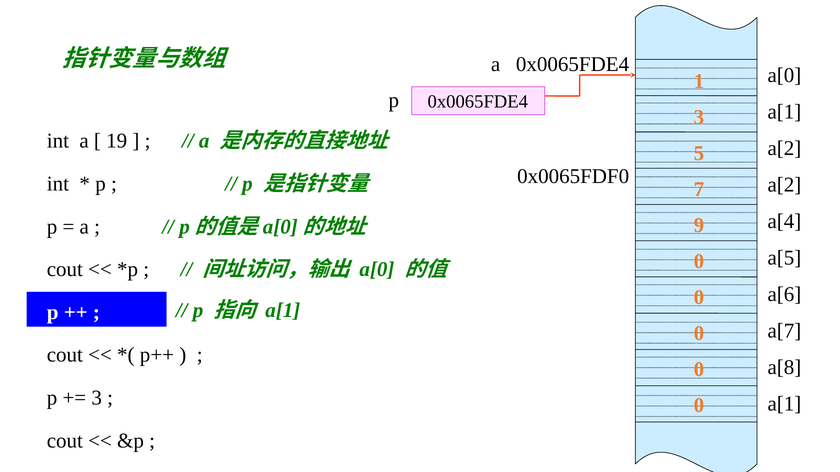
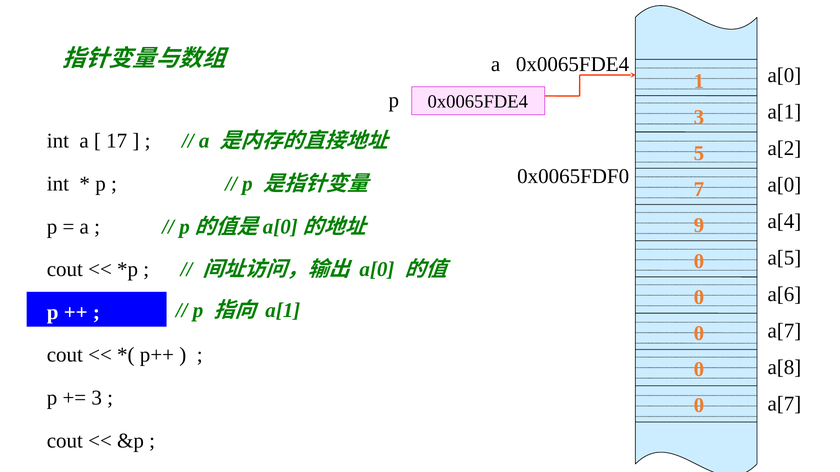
19: 19 -> 17
a[2 at (784, 185): a[2 -> a[0
a[1 at (784, 404): a[1 -> a[7
